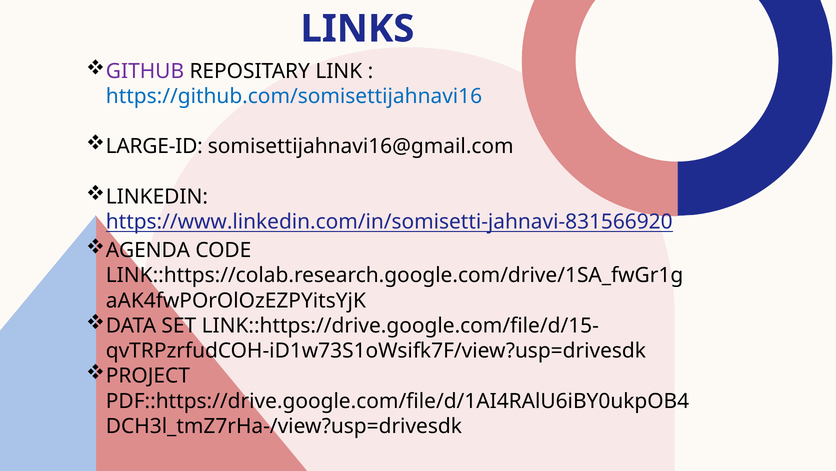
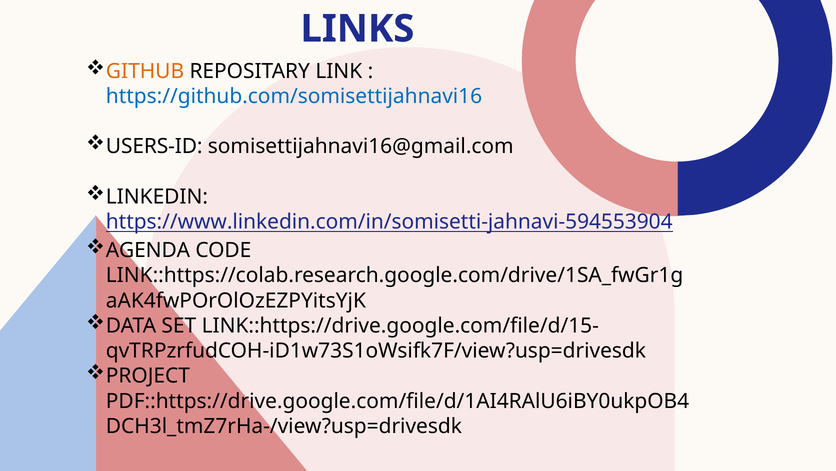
GITHUB colour: purple -> orange
LARGE-ID: LARGE-ID -> USERS-ID
https://www.linkedin.com/in/somisetti-jahnavi-831566920: https://www.linkedin.com/in/somisetti-jahnavi-831566920 -> https://www.linkedin.com/in/somisetti-jahnavi-594553904
